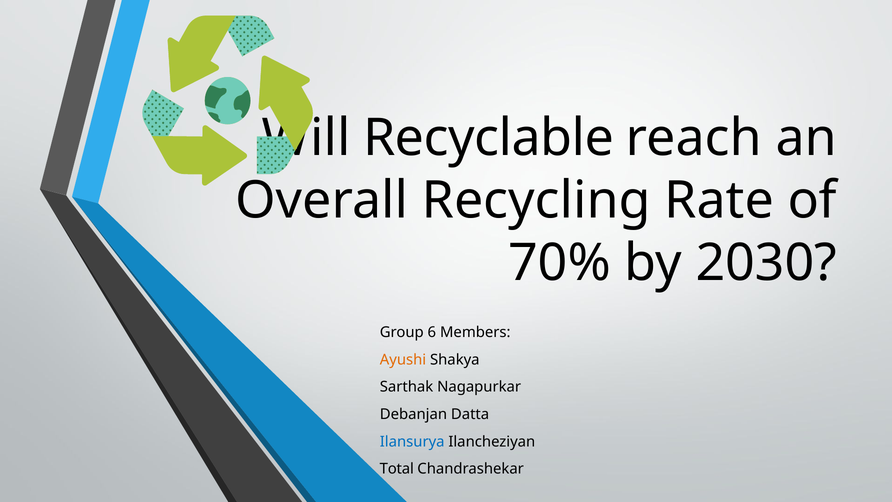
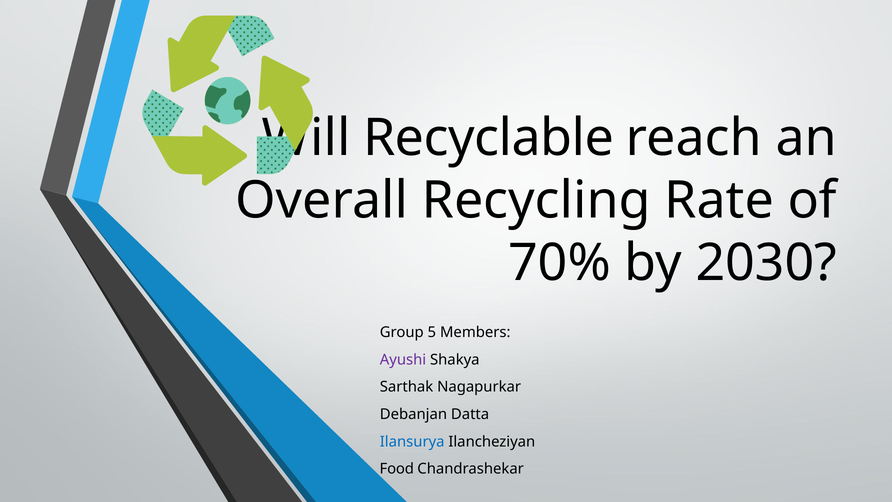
6: 6 -> 5
Ayushi colour: orange -> purple
Total: Total -> Food
